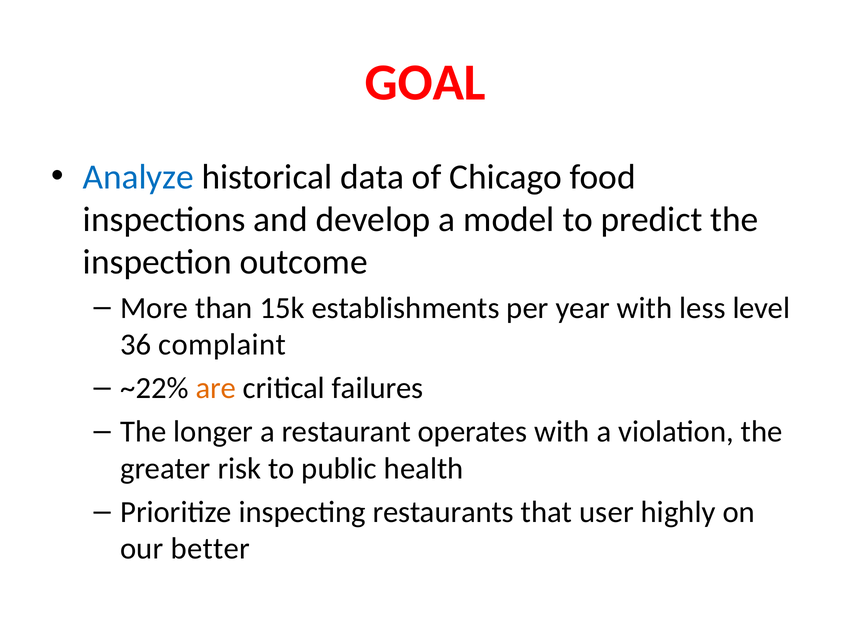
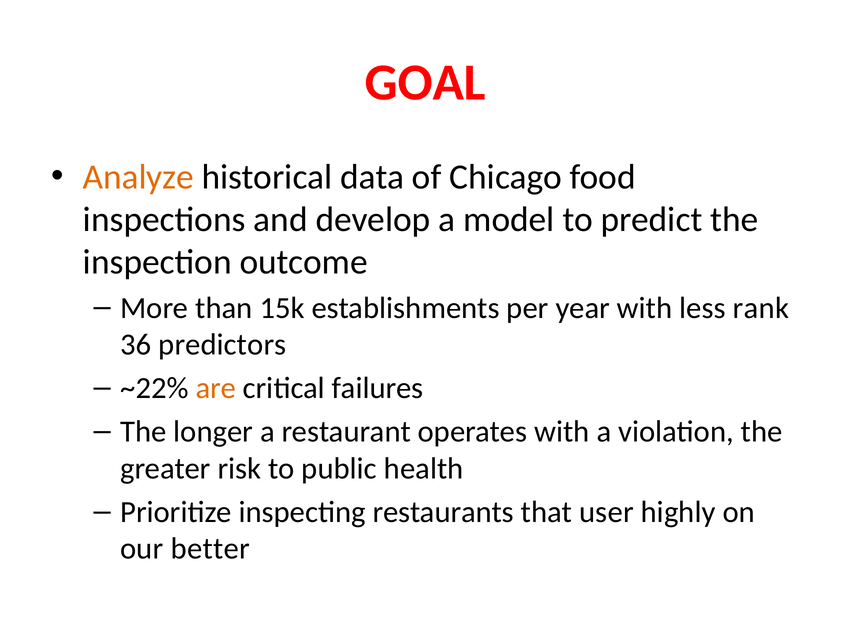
Analyze colour: blue -> orange
level: level -> rank
complaint: complaint -> predictors
